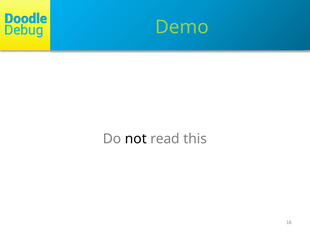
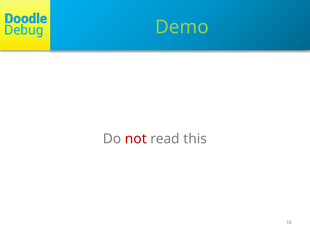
not colour: black -> red
